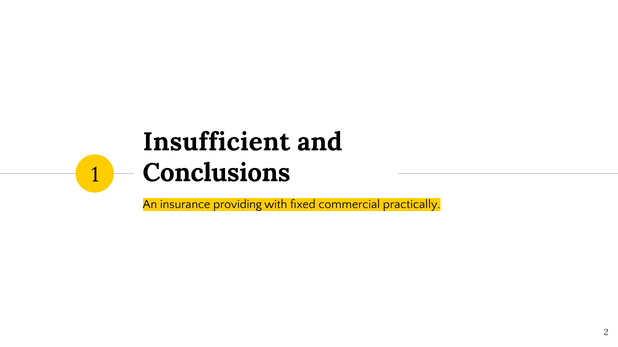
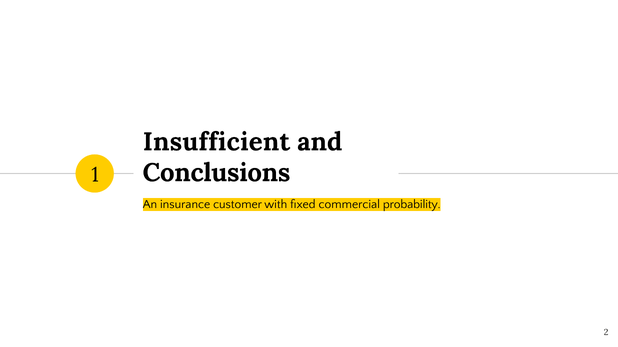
providing: providing -> customer
practically: practically -> probability
